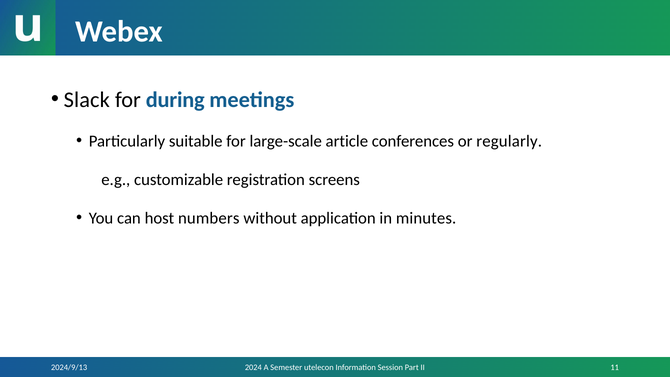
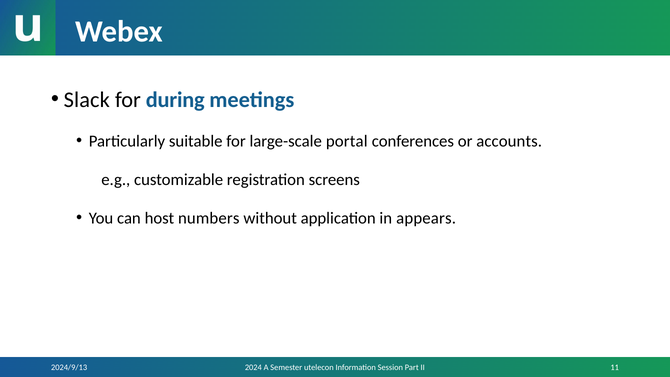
article: article -> portal
regularly: regularly -> accounts
minutes: minutes -> appears
